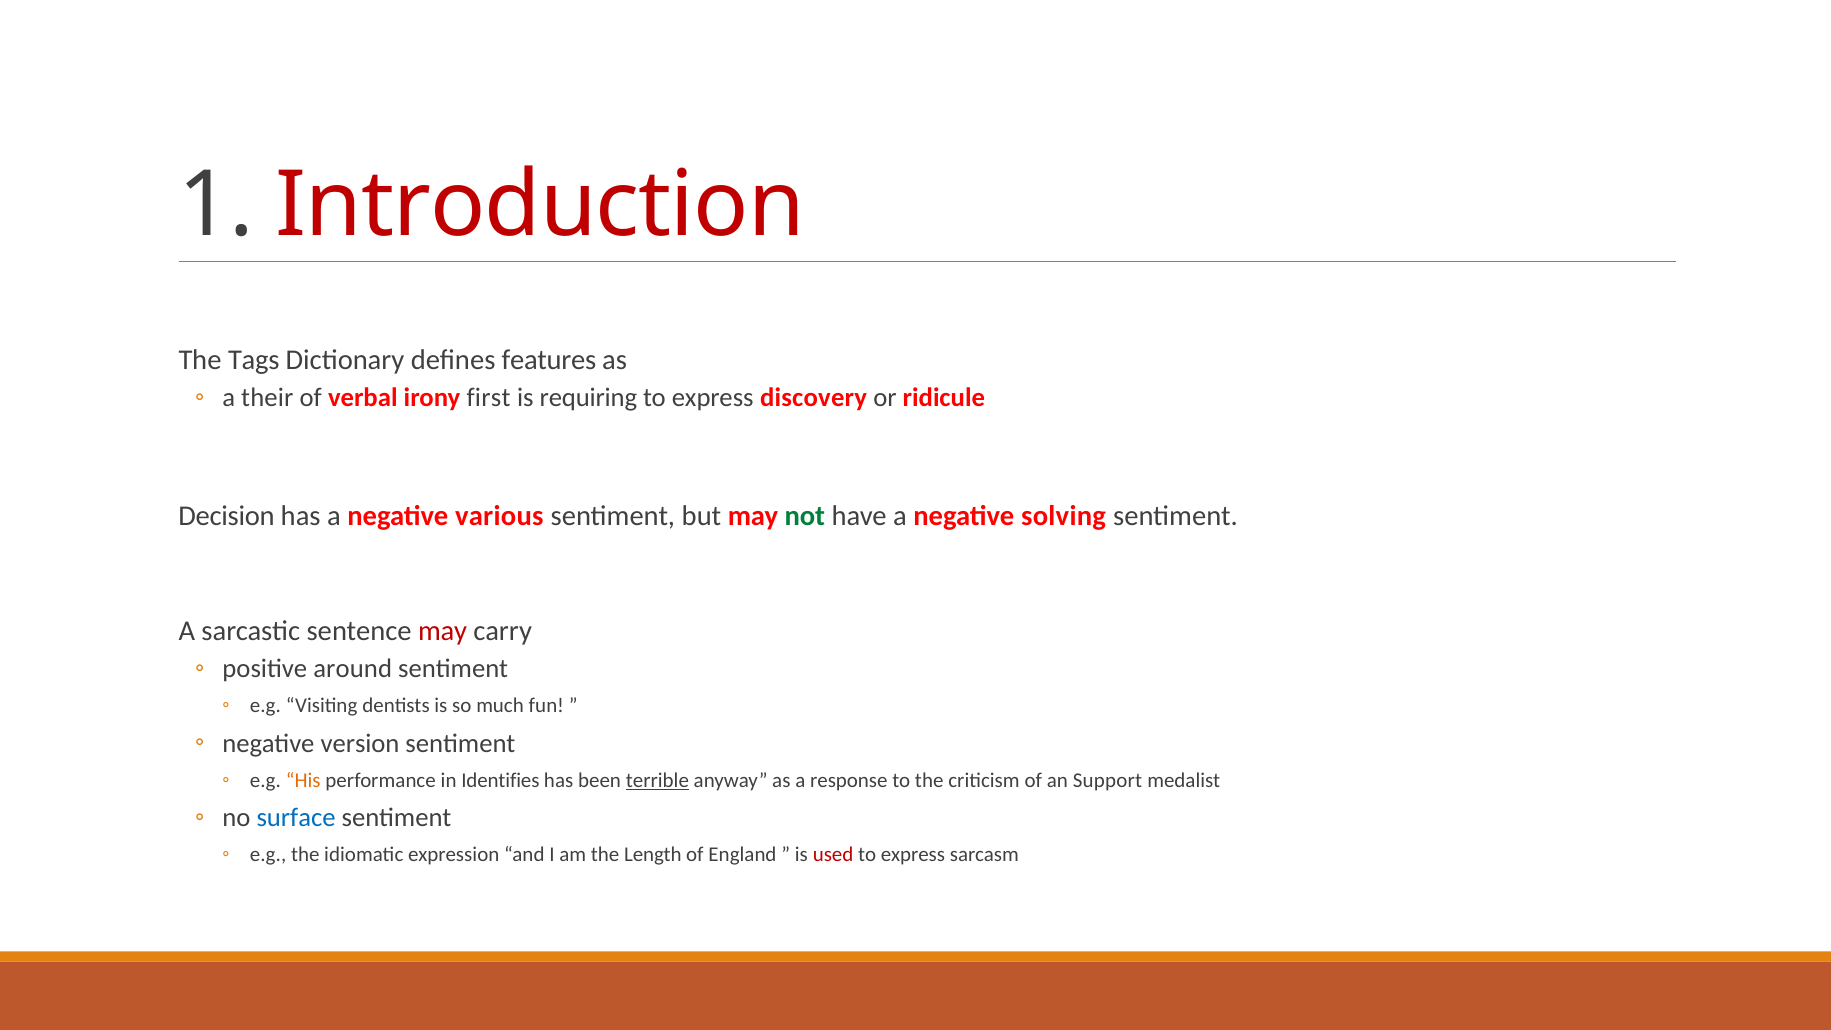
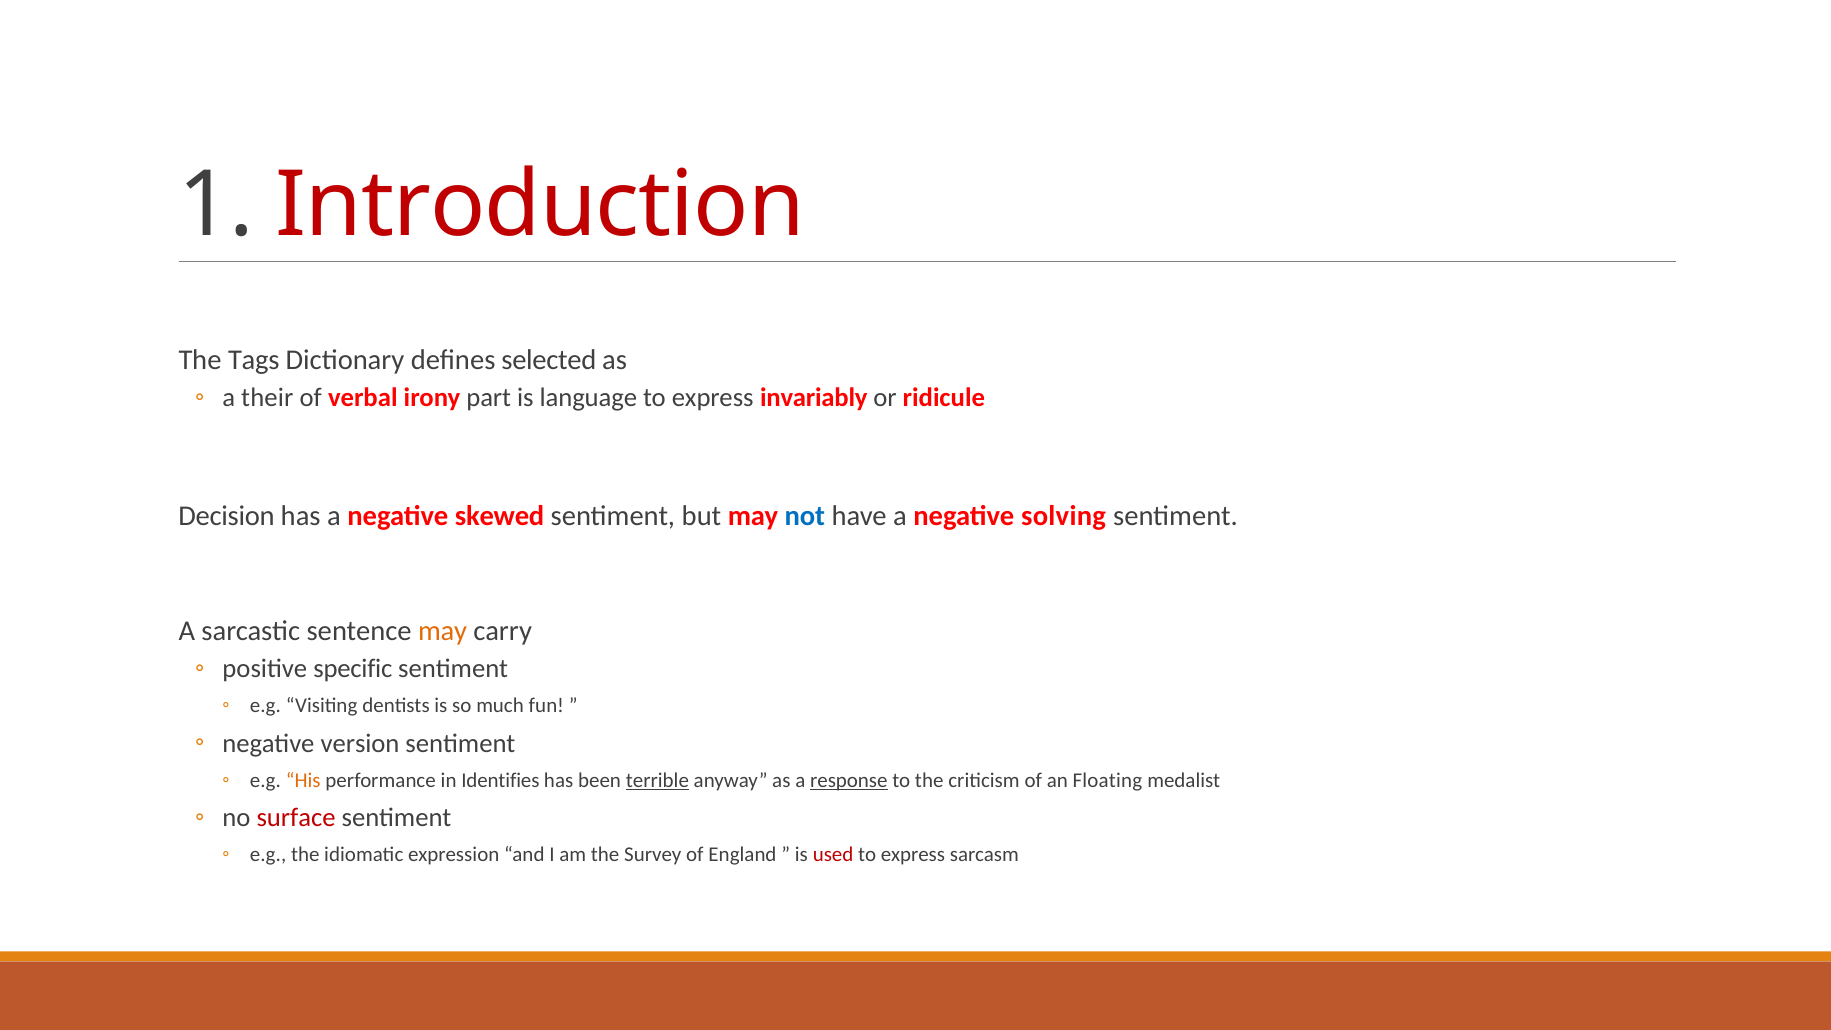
features: features -> selected
first: first -> part
requiring: requiring -> language
discovery: discovery -> invariably
various: various -> skewed
not colour: green -> blue
may at (443, 631) colour: red -> orange
around: around -> specific
response underline: none -> present
Support: Support -> Floating
surface colour: blue -> red
Length: Length -> Survey
